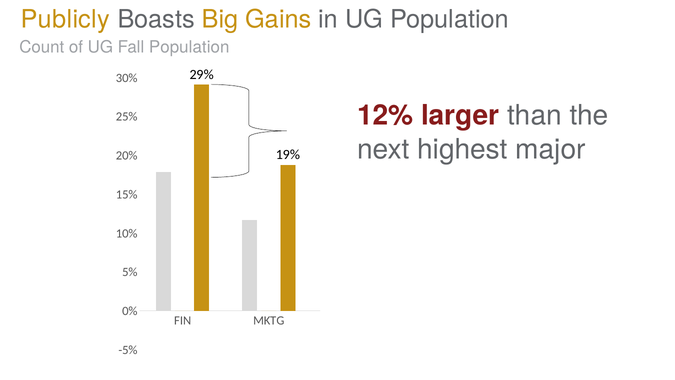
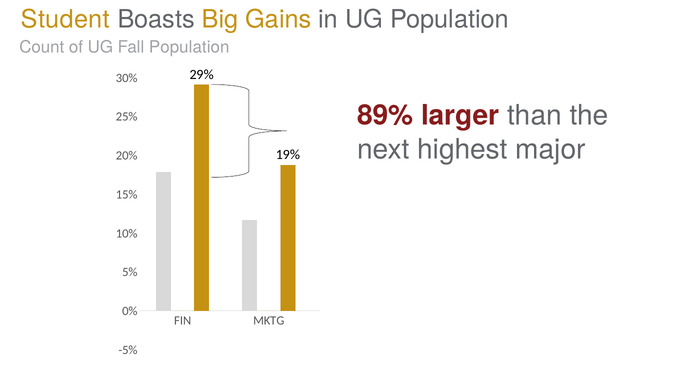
Publicly: Publicly -> Student
12%: 12% -> 89%
